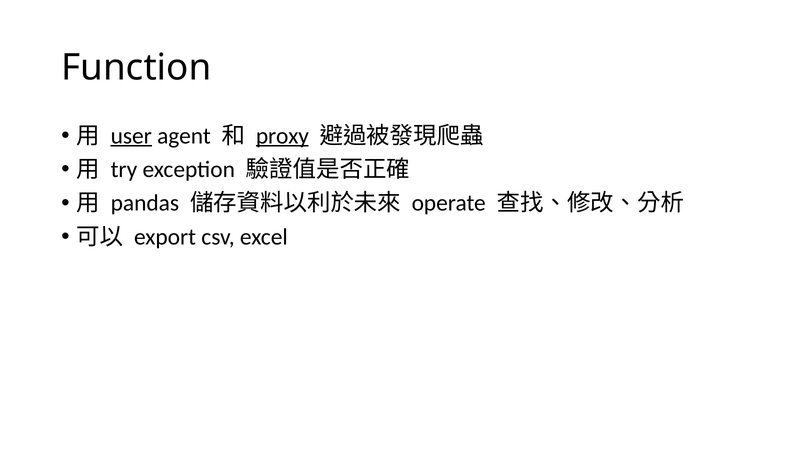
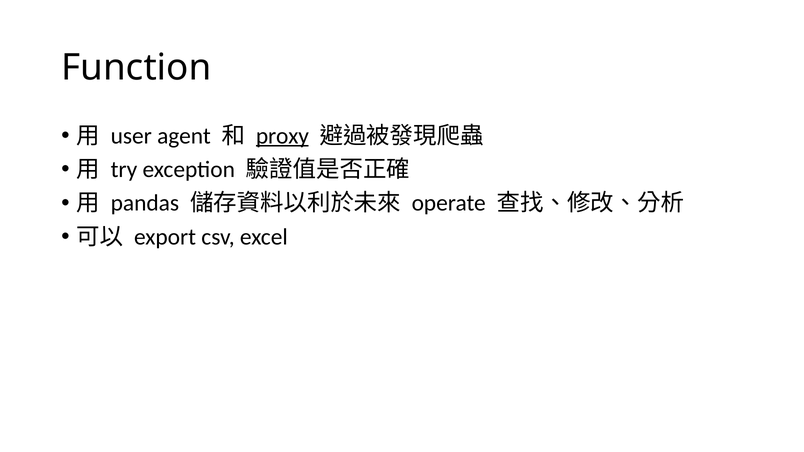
user underline: present -> none
